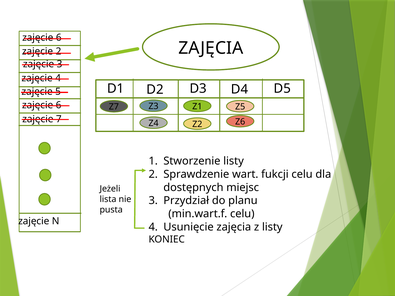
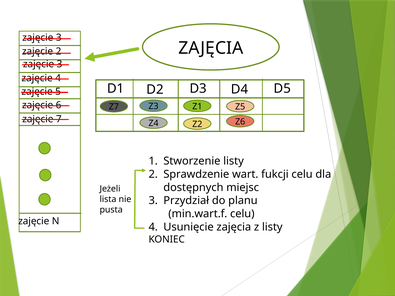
6 at (59, 38): 6 -> 3
